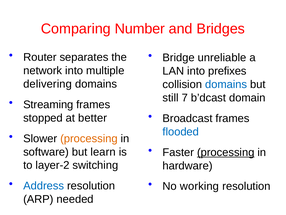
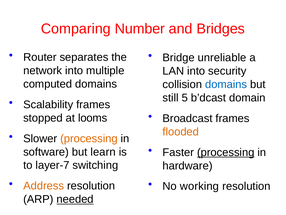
prefixes: prefixes -> security
delivering: delivering -> computed
7: 7 -> 5
Streaming: Streaming -> Scalability
better: better -> looms
flooded colour: blue -> orange
layer-2: layer-2 -> layer-7
Address colour: blue -> orange
needed underline: none -> present
